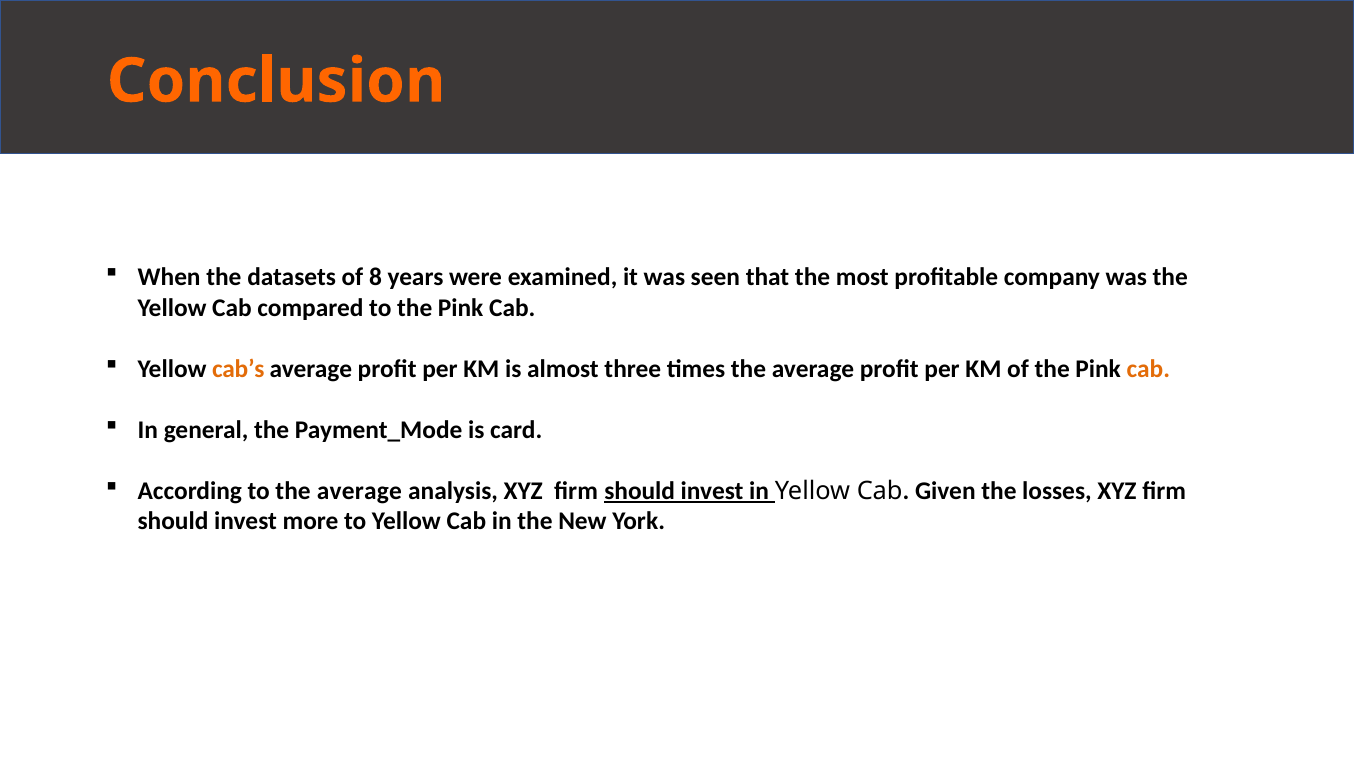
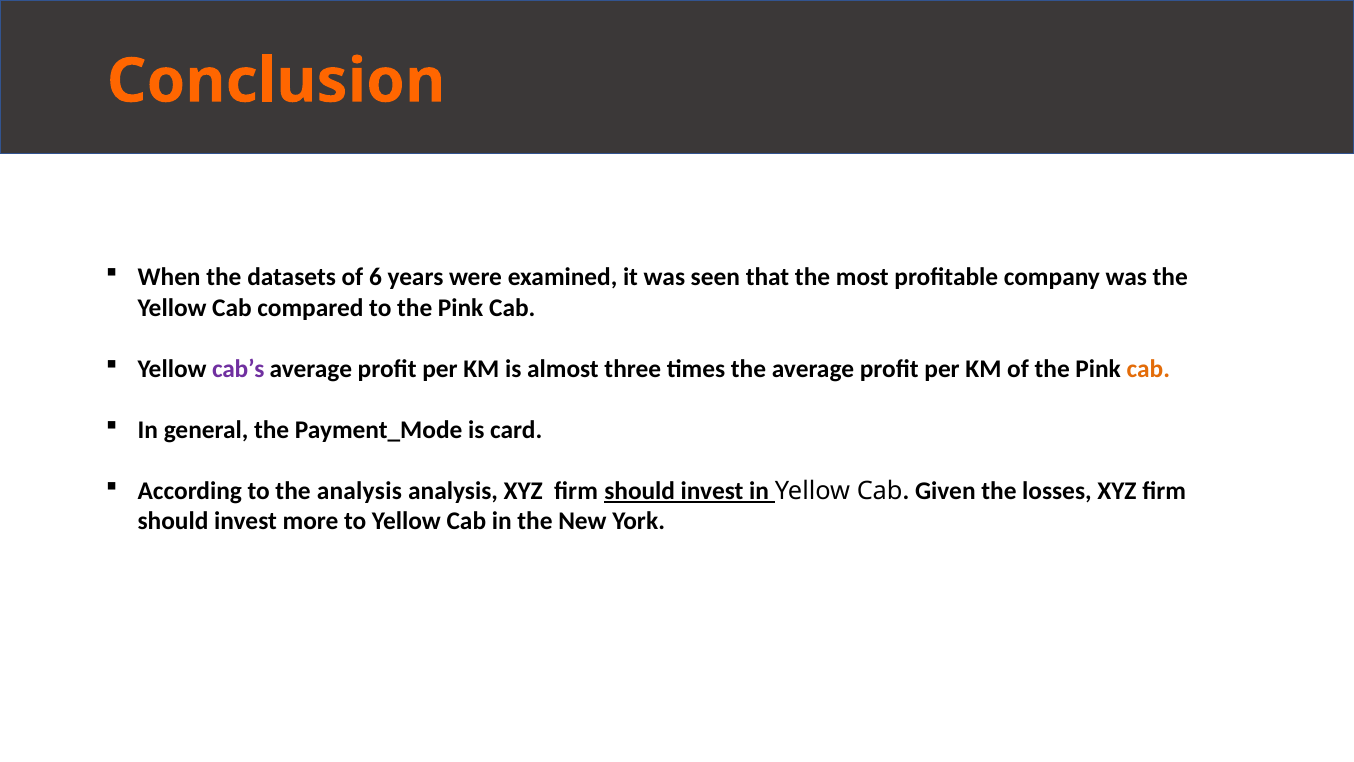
8: 8 -> 6
cab’s colour: orange -> purple
to the average: average -> analysis
